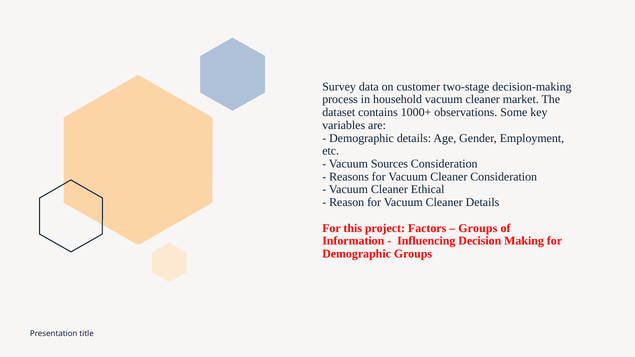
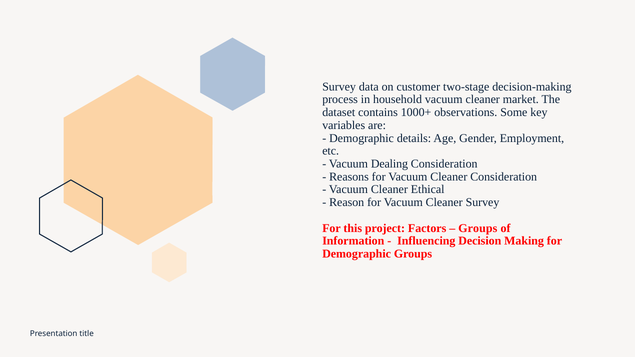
Sources: Sources -> Dealing
Cleaner Details: Details -> Survey
